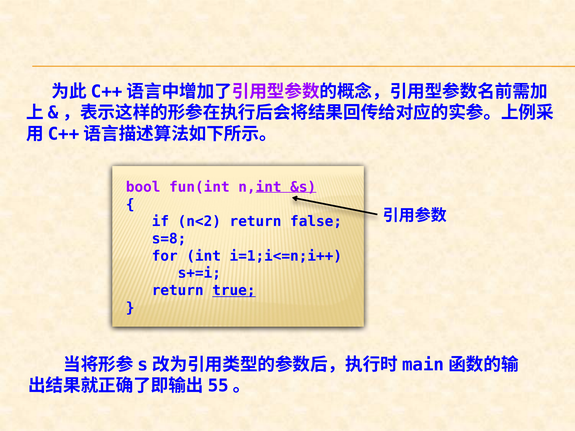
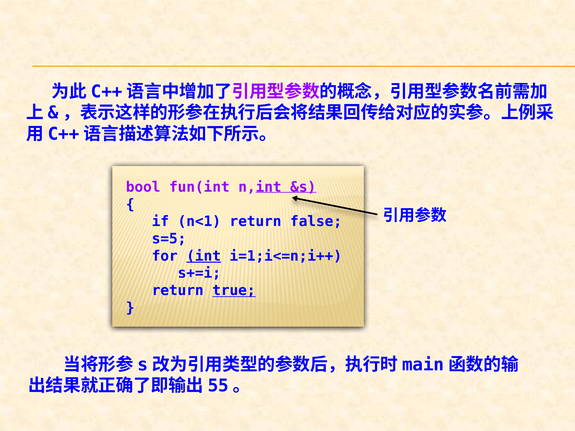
n<2: n<2 -> n<1
s=8: s=8 -> s=5
int underline: none -> present
